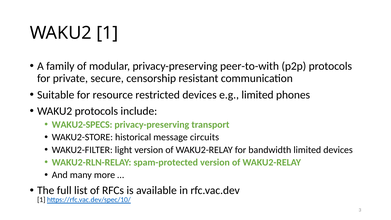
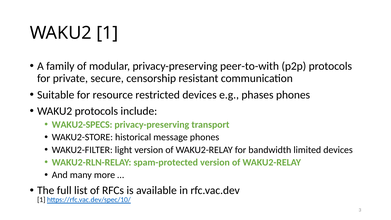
e.g limited: limited -> phases
message circuits: circuits -> phones
